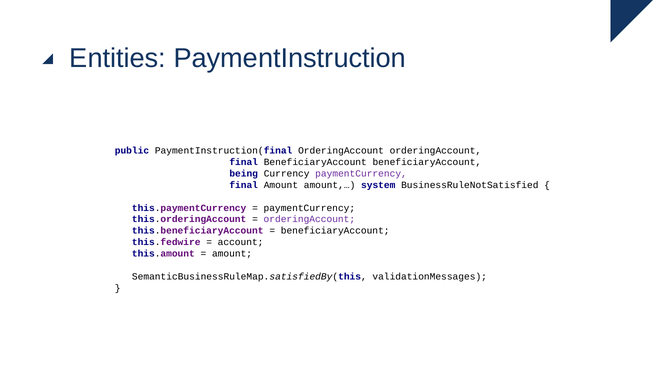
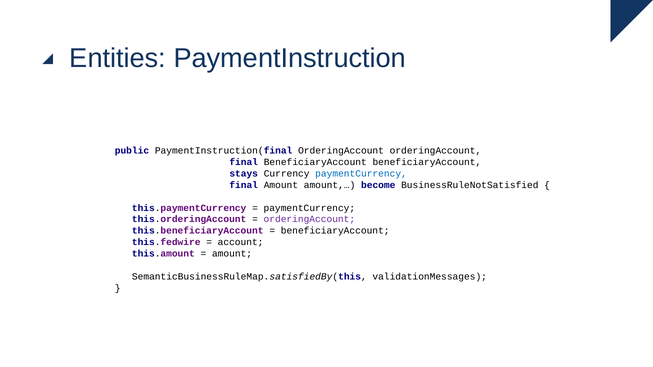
being: being -> stays
paymentCurrency at (361, 174) colour: purple -> blue
system: system -> become
